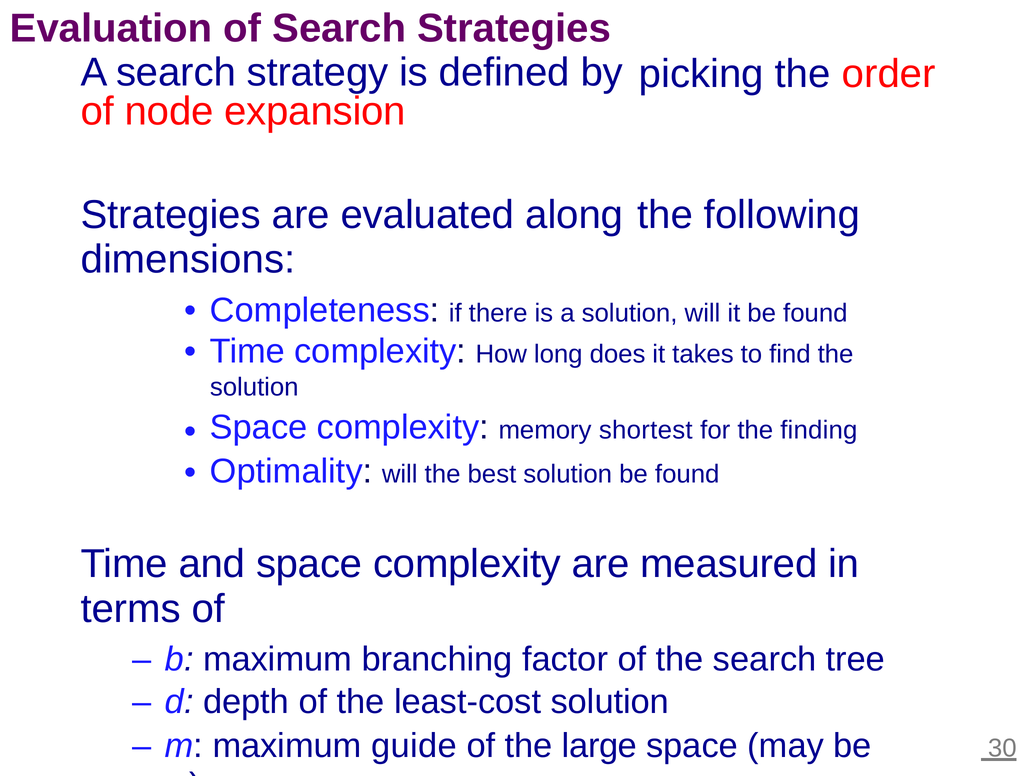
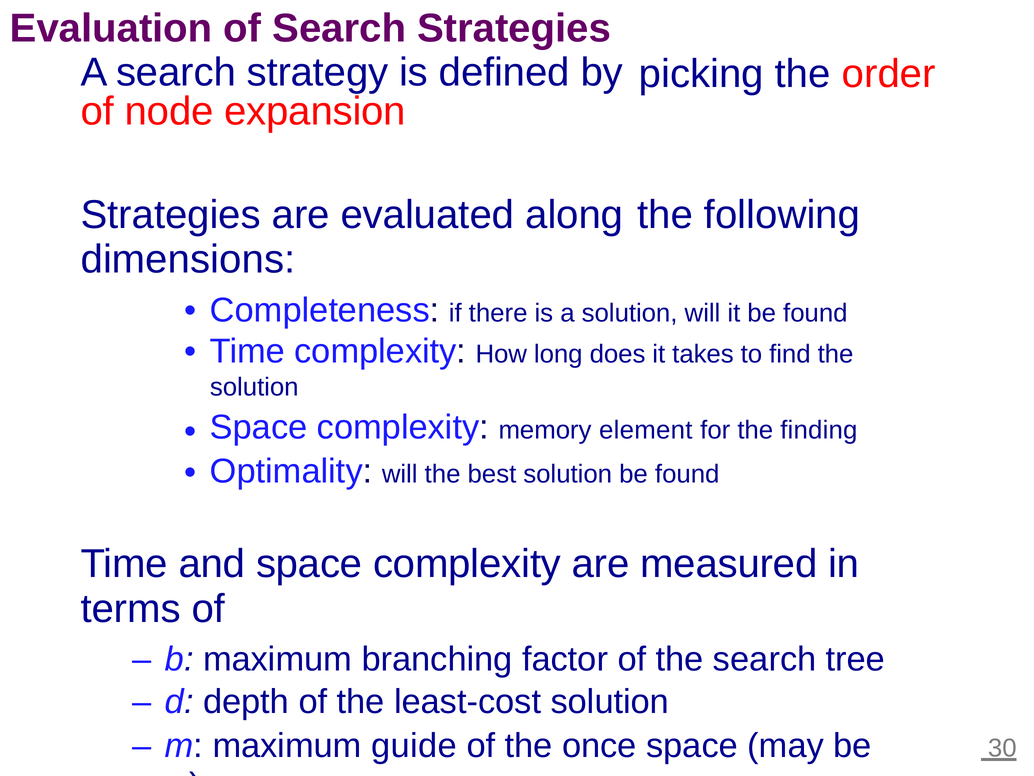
shortest: shortest -> element
large: large -> once
